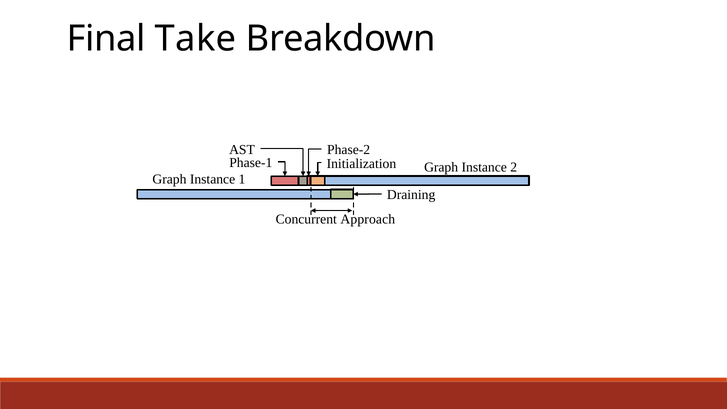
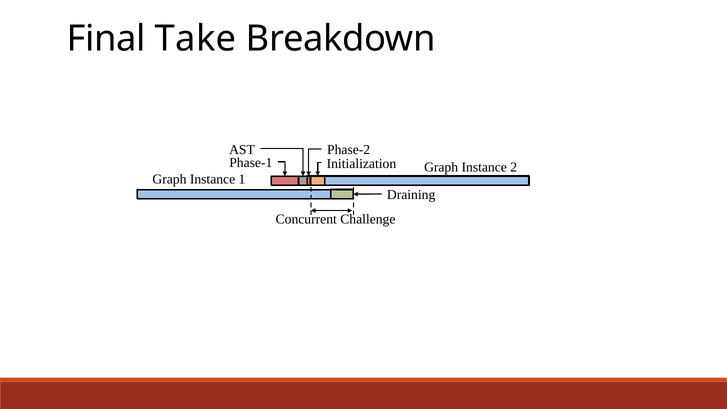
Approach: Approach -> Challenge
